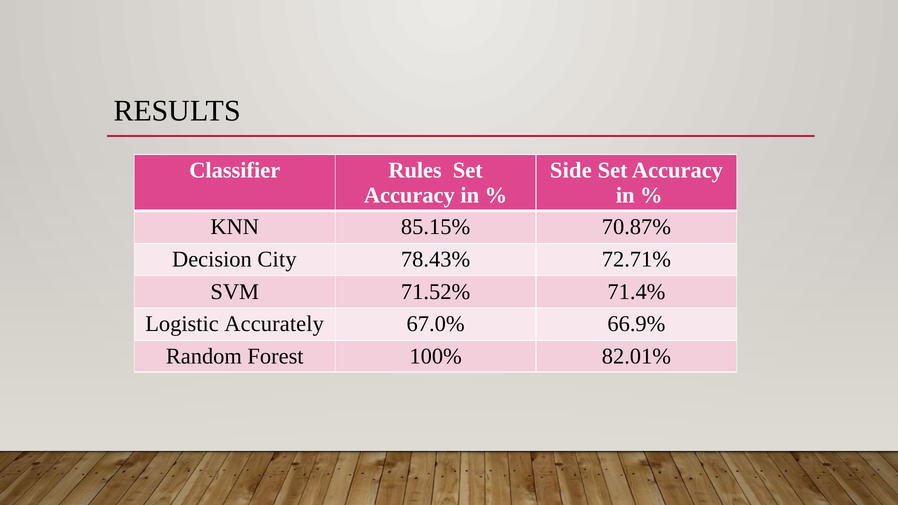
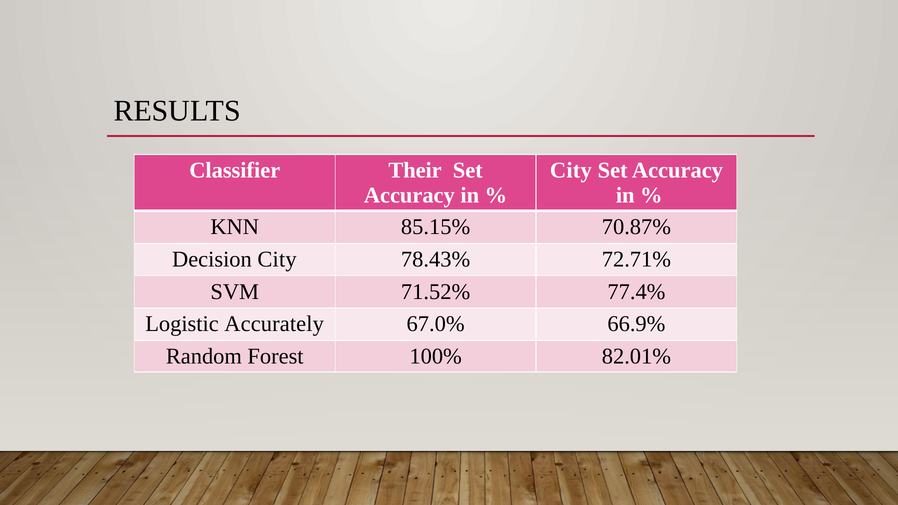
Rules: Rules -> Their
Side at (571, 171): Side -> City
71.4%: 71.4% -> 77.4%
